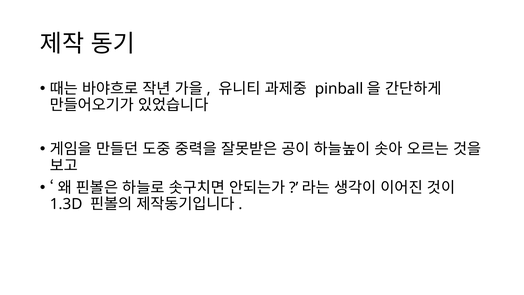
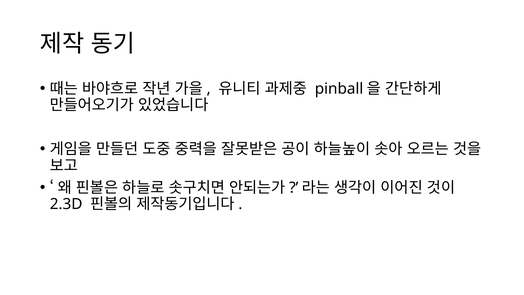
1.3D: 1.3D -> 2.3D
